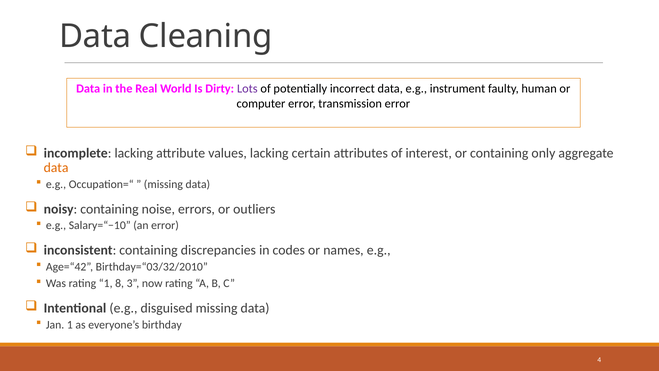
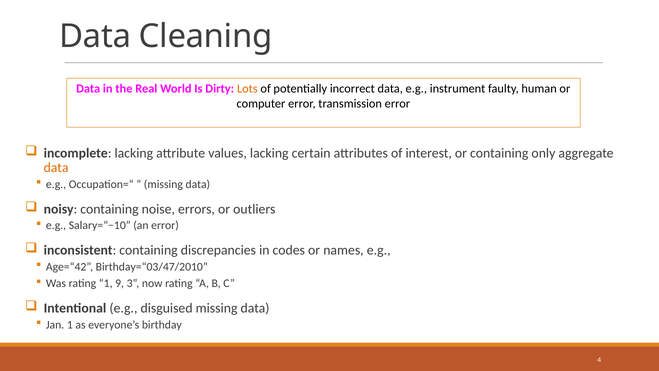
Lots colour: purple -> orange
Birthday=“03/32/2010: Birthday=“03/32/2010 -> Birthday=“03/47/2010
8: 8 -> 9
